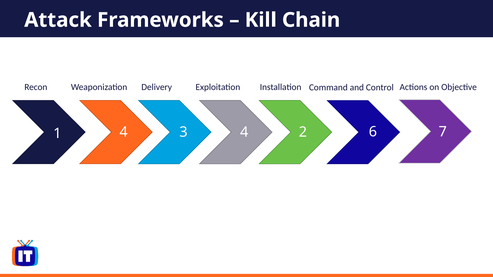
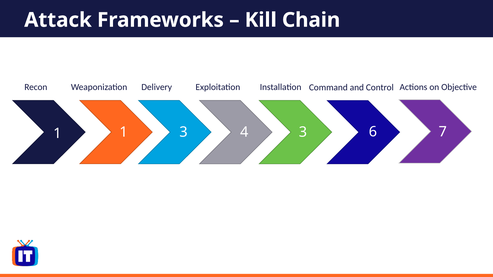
1 4: 4 -> 1
4 2: 2 -> 3
